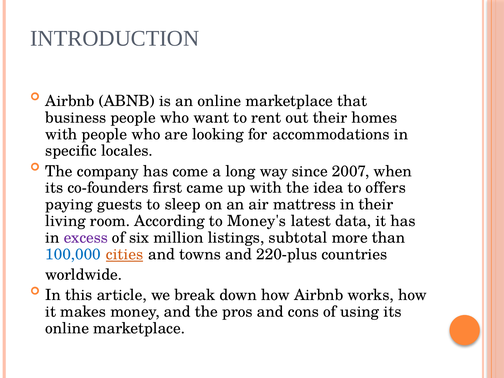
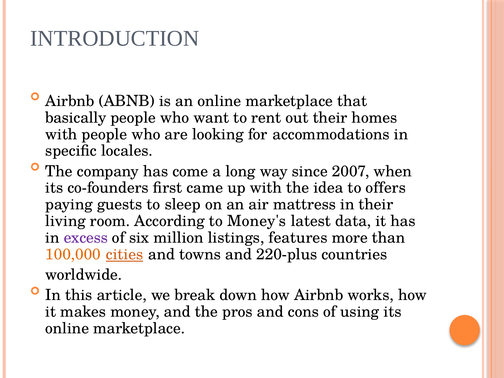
business: business -> basically
subtotal: subtotal -> features
100,000 colour: blue -> orange
